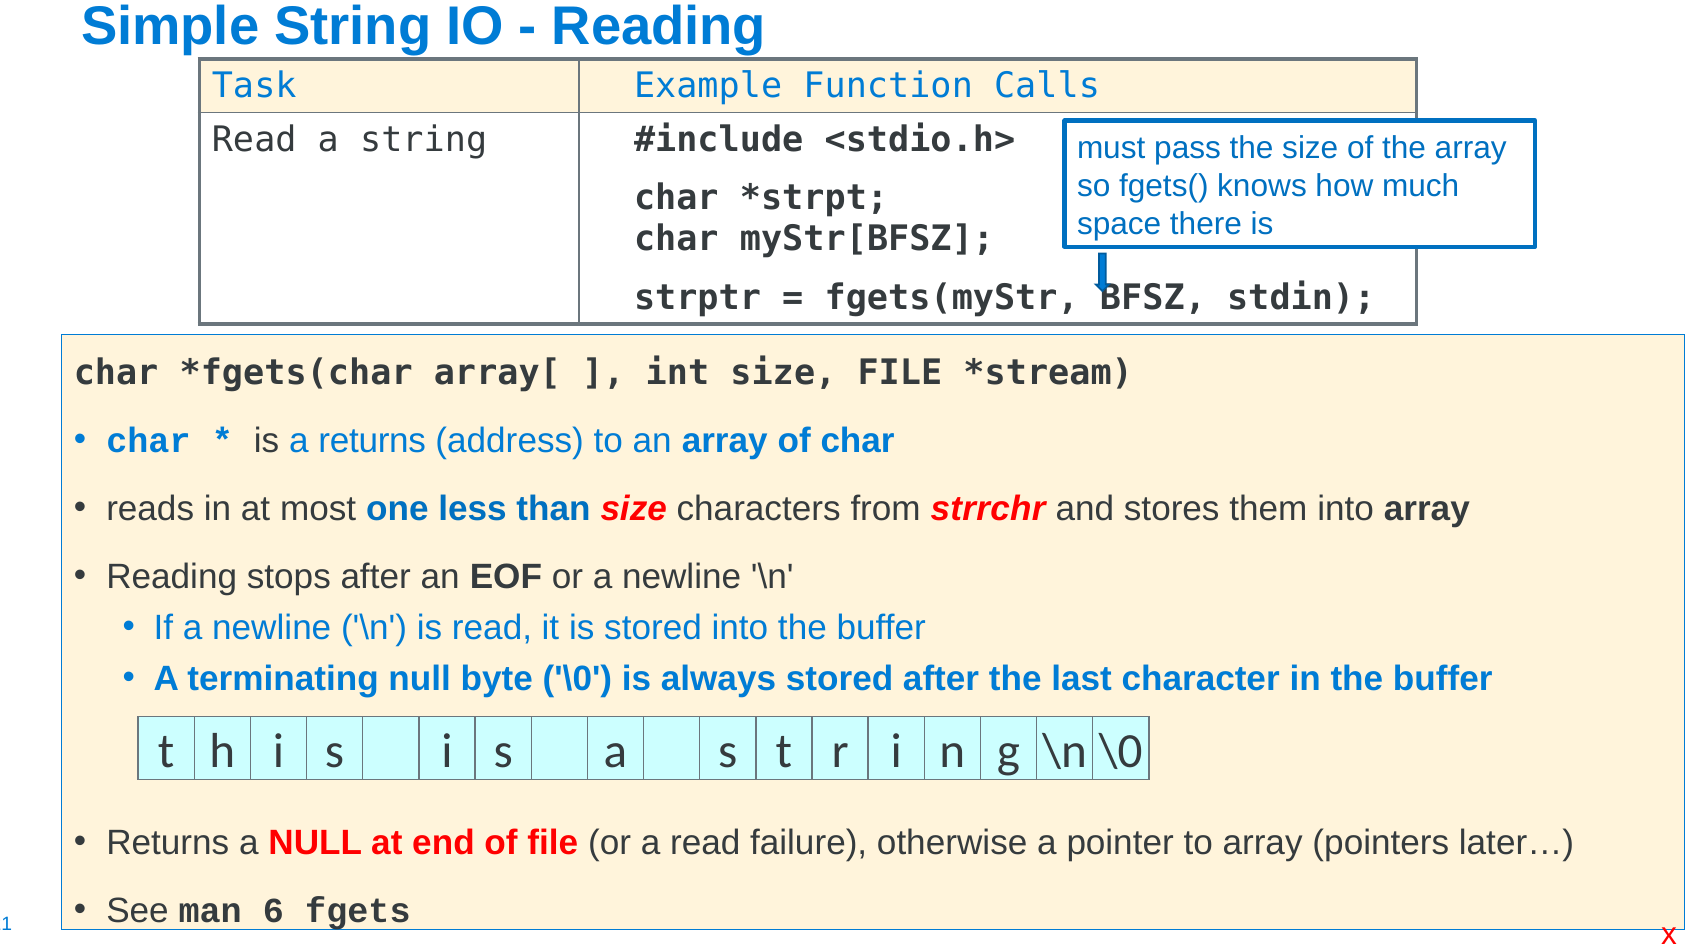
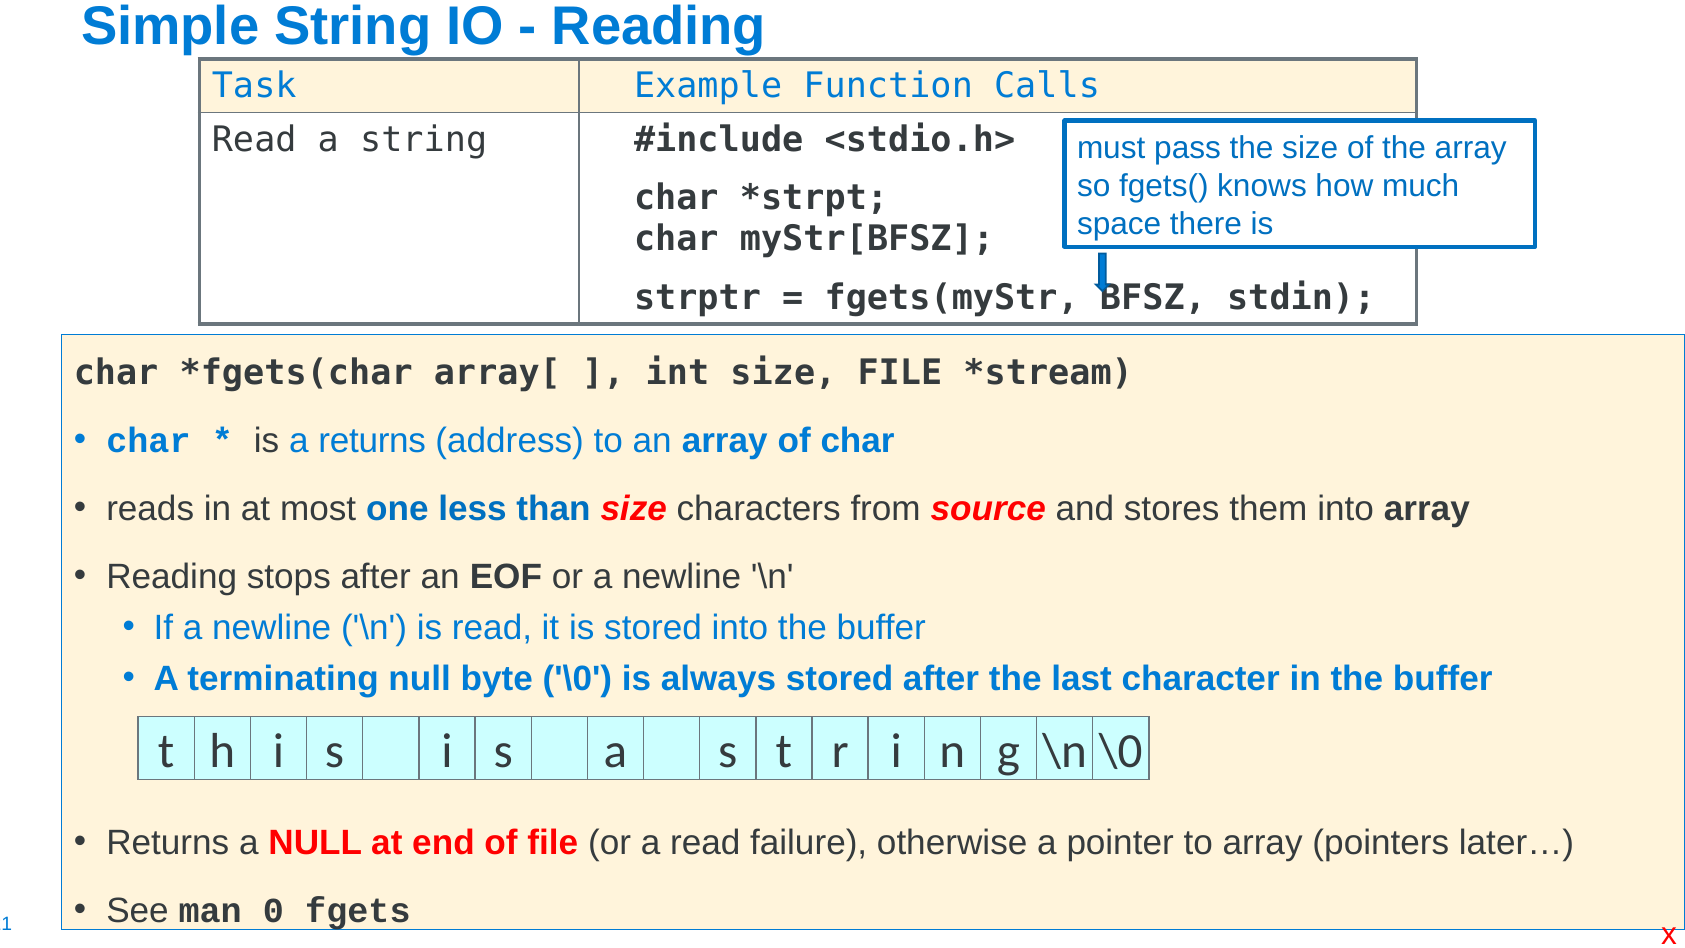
strrchr: strrchr -> source
6: 6 -> 0
